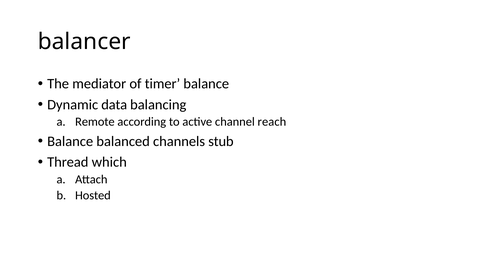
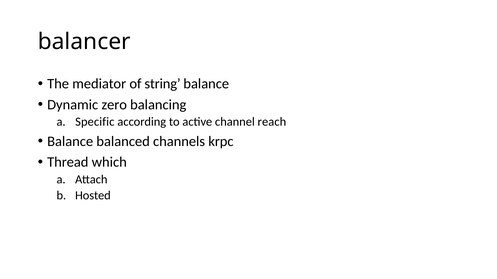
timer: timer -> string
data: data -> zero
Remote: Remote -> Specific
stub: stub -> krpc
